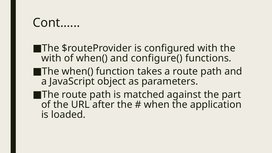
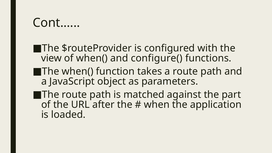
with at (51, 58): with -> view
